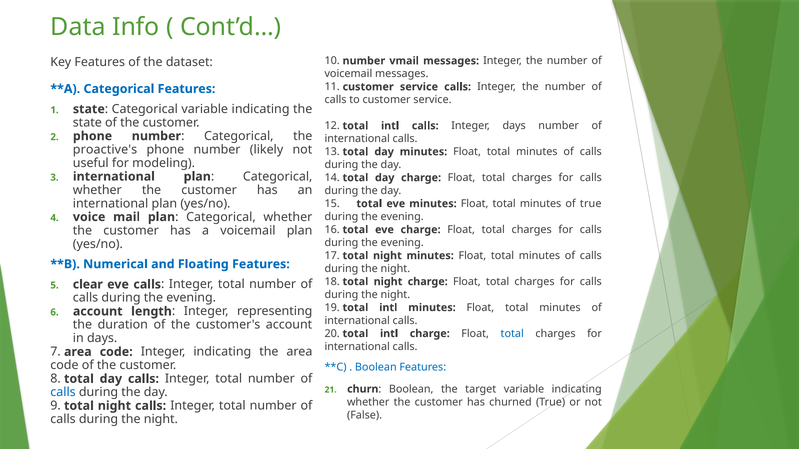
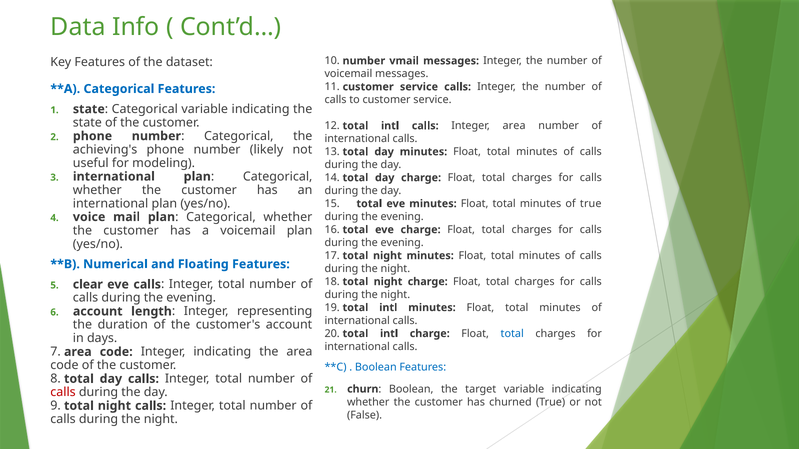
Integer days: days -> area
proactive's: proactive's -> achieving's
calls at (63, 393) colour: blue -> red
